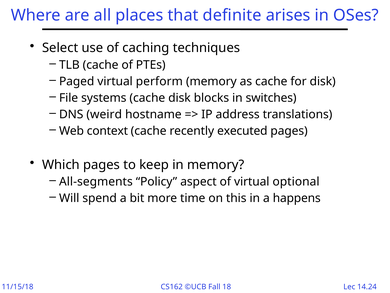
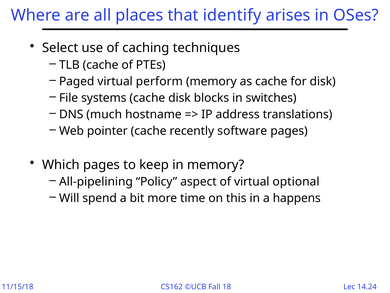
definite: definite -> identify
weird: weird -> much
context: context -> pointer
executed: executed -> software
All-segments: All-segments -> All-pipelining
